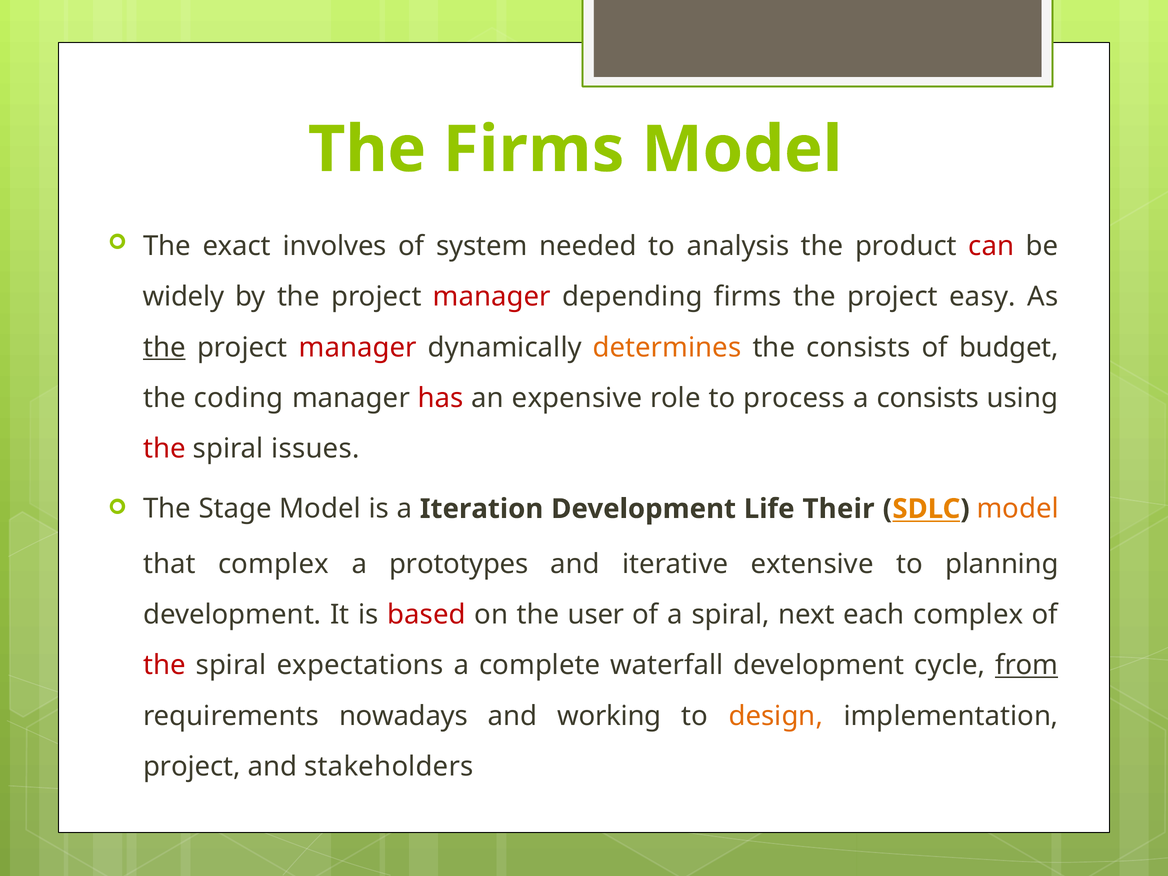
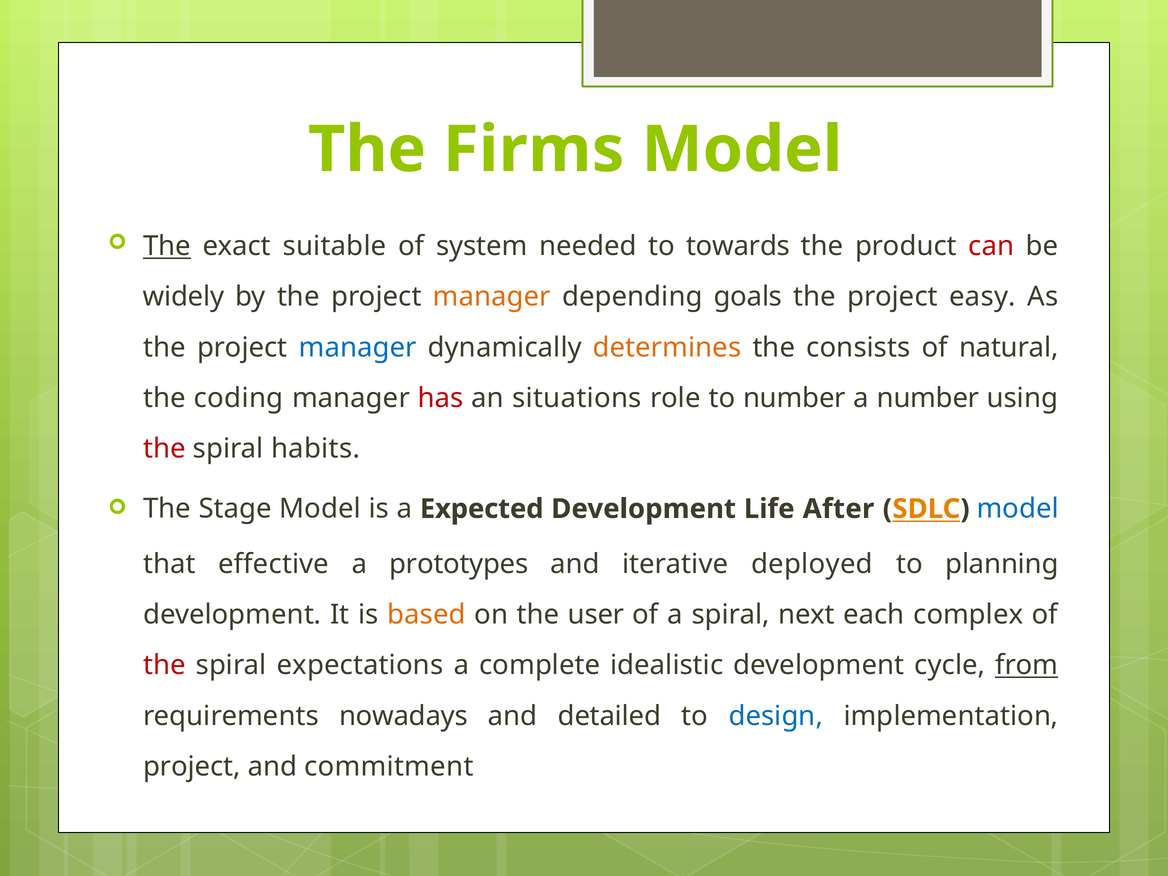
The at (167, 246) underline: none -> present
involves: involves -> suitable
analysis: analysis -> towards
manager at (492, 297) colour: red -> orange
depending firms: firms -> goals
the at (164, 348) underline: present -> none
manager at (358, 348) colour: red -> blue
budget: budget -> natural
expensive: expensive -> situations
to process: process -> number
a consists: consists -> number
issues: issues -> habits
Iteration: Iteration -> Expected
Their: Their -> After
model at (1018, 509) colour: orange -> blue
that complex: complex -> effective
extensive: extensive -> deployed
based colour: red -> orange
waterfall: waterfall -> idealistic
working: working -> detailed
design colour: orange -> blue
stakeholders: stakeholders -> commitment
